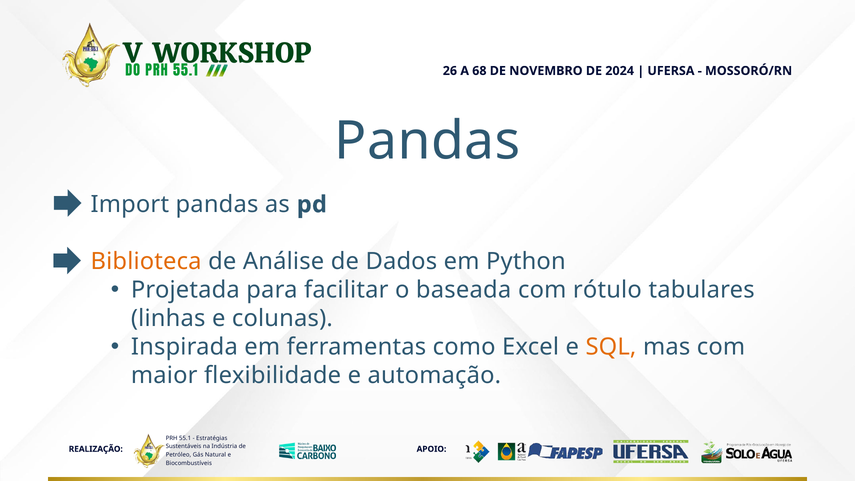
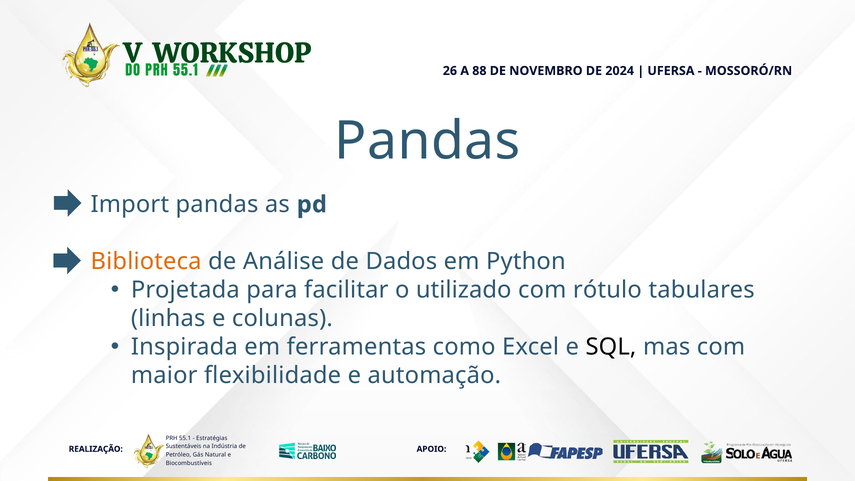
68: 68 -> 88
baseada: baseada -> utilizado
SQL colour: orange -> black
